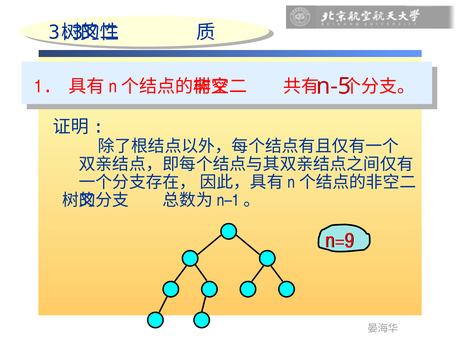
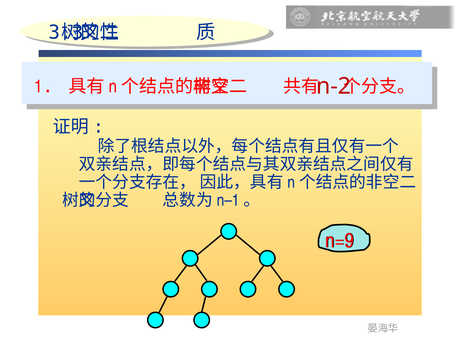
n-5: n-5 -> n-2
